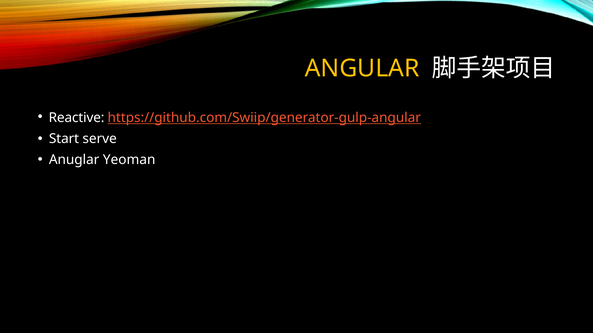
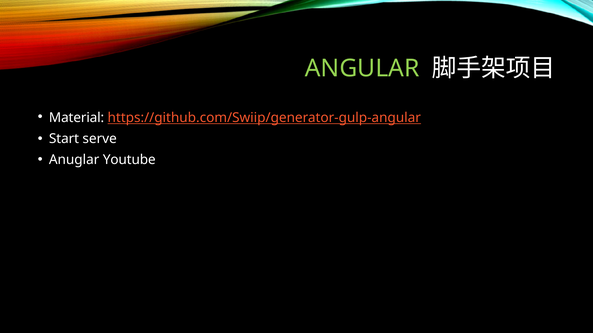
ANGULAR colour: yellow -> light green
Reactive: Reactive -> Material
Yeoman: Yeoman -> Youtube
